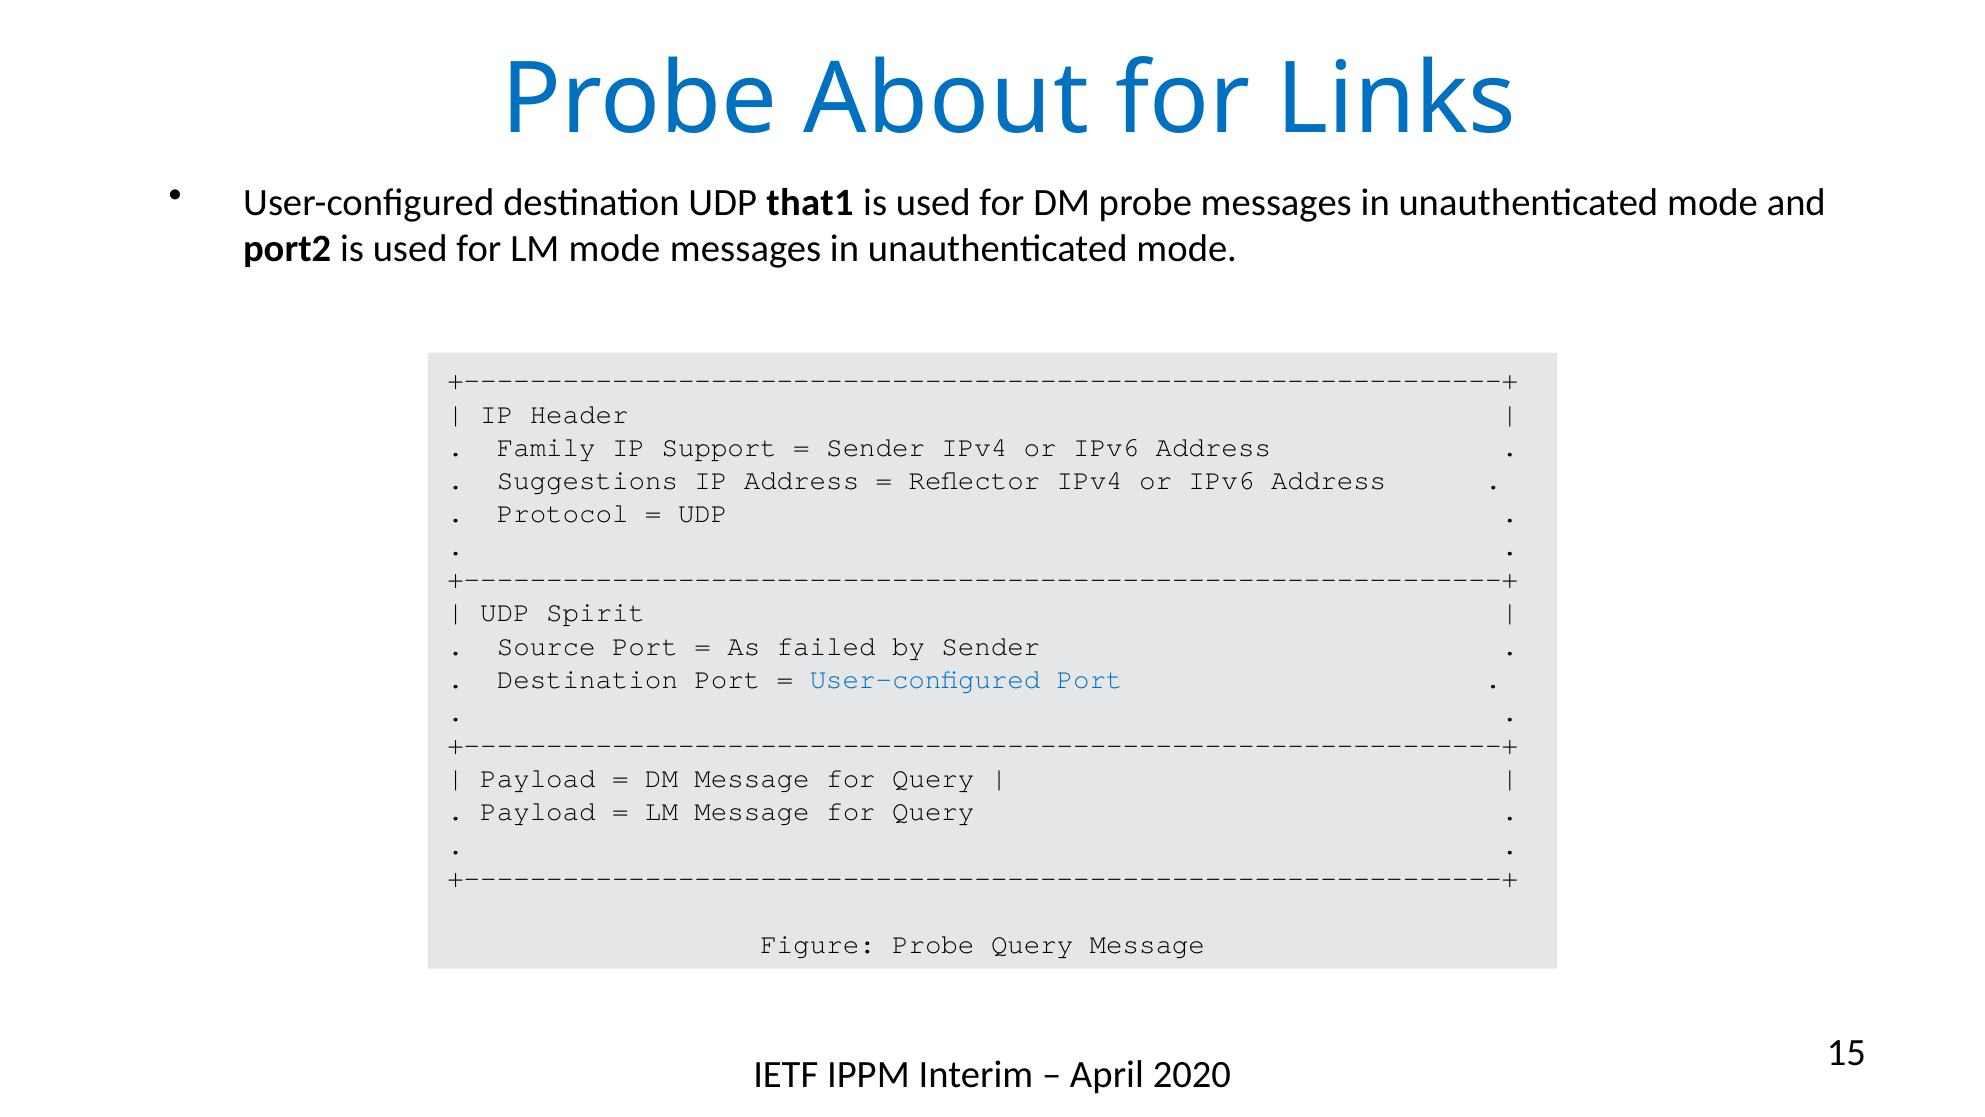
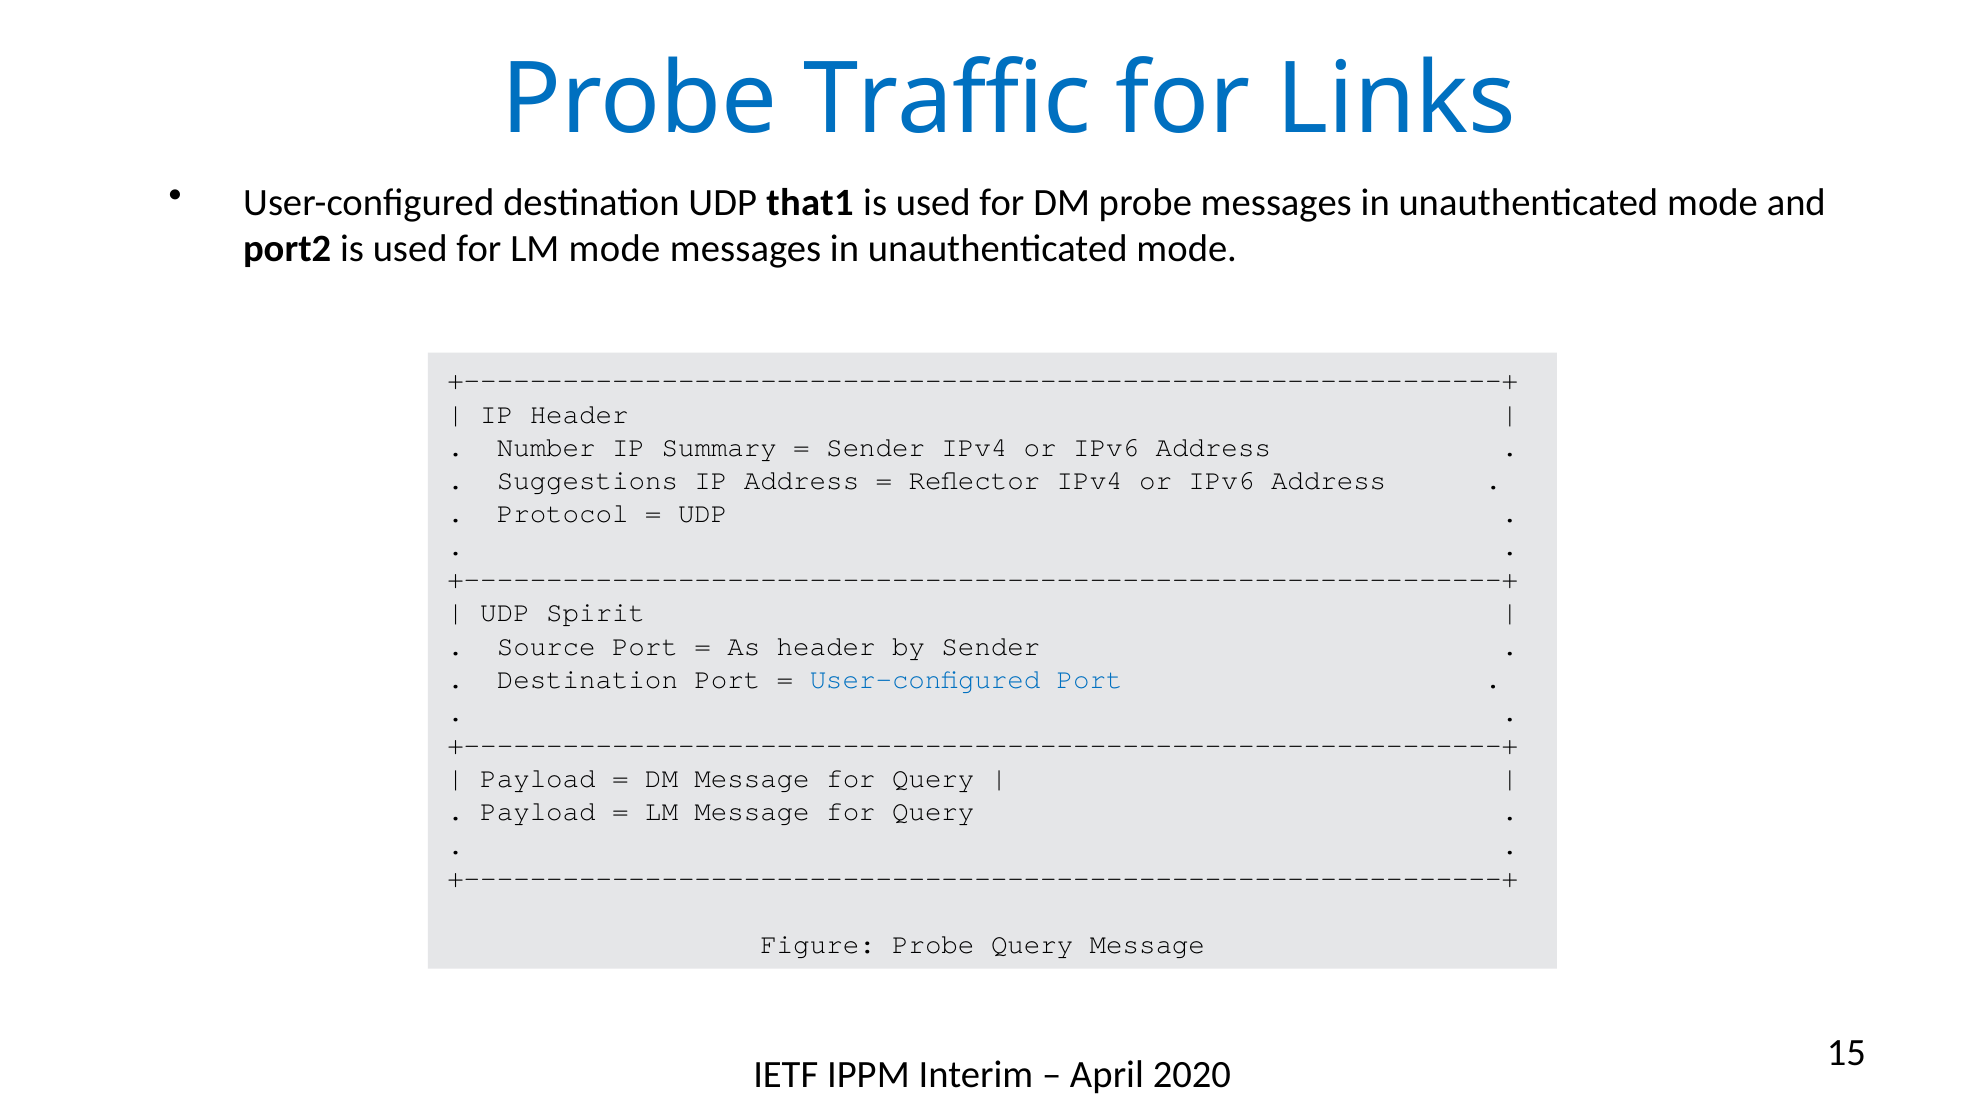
About: About -> Traffic
Family: Family -> Number
Support: Support -> Summary
As failed: failed -> header
